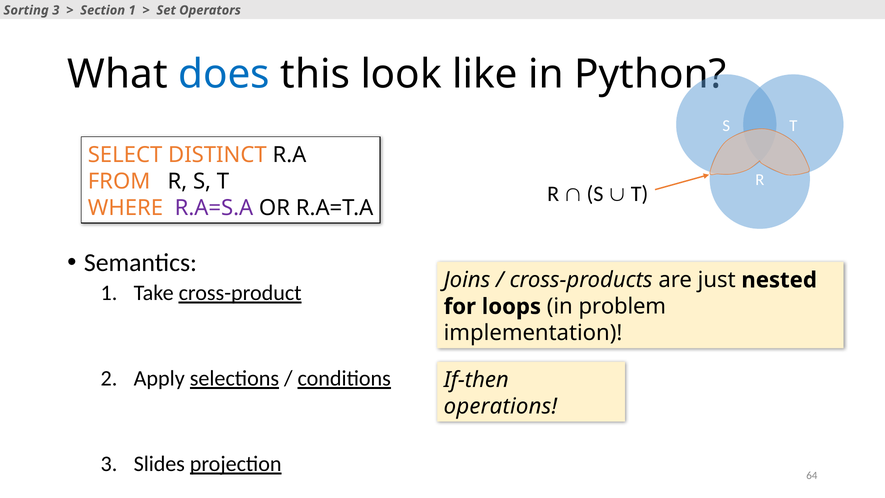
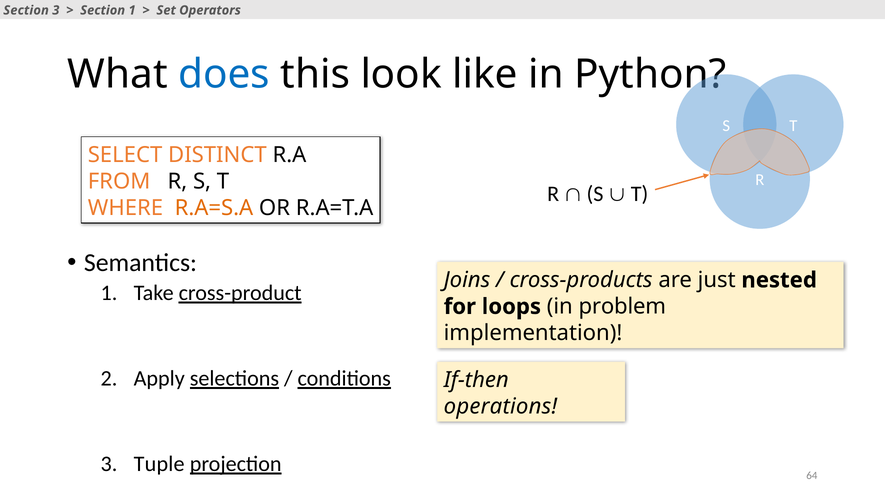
Sorting at (26, 10): Sorting -> Section
R.A=S.A colour: purple -> orange
Slides: Slides -> Tuple
